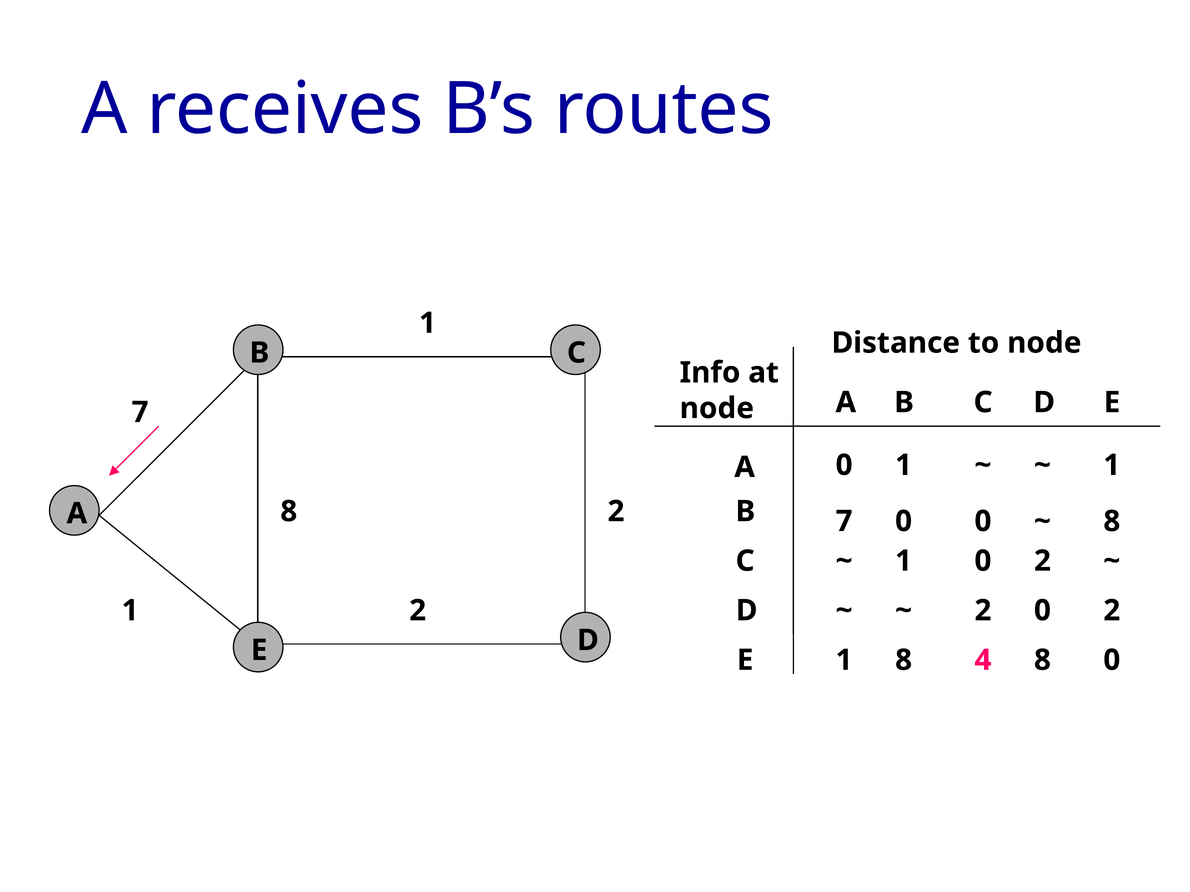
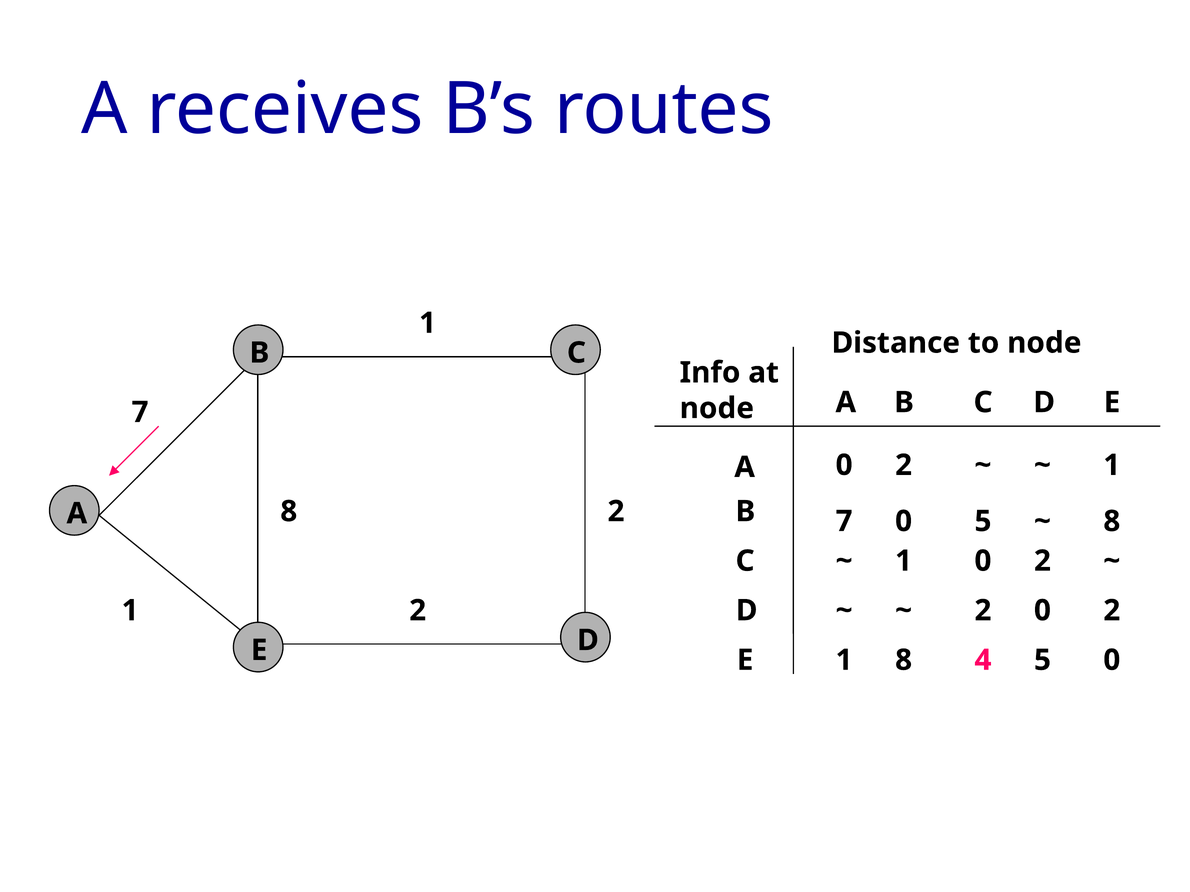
0 1: 1 -> 2
0 0: 0 -> 5
4 8: 8 -> 5
